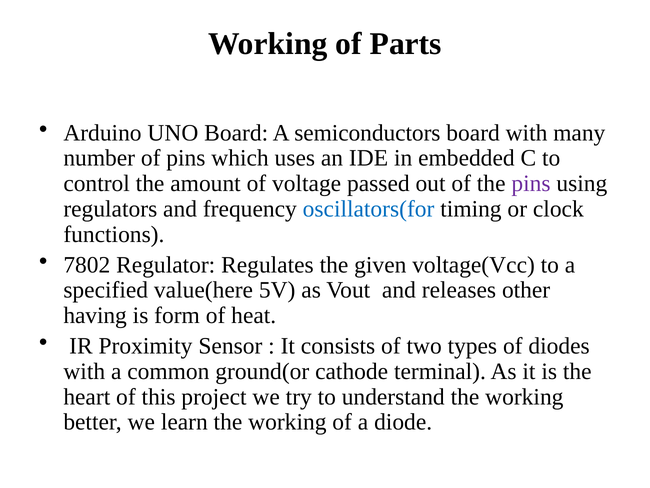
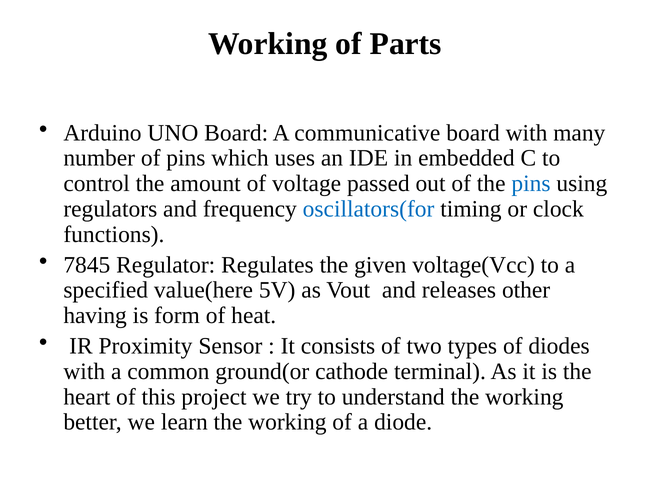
semiconductors: semiconductors -> communicative
pins at (531, 183) colour: purple -> blue
7802: 7802 -> 7845
